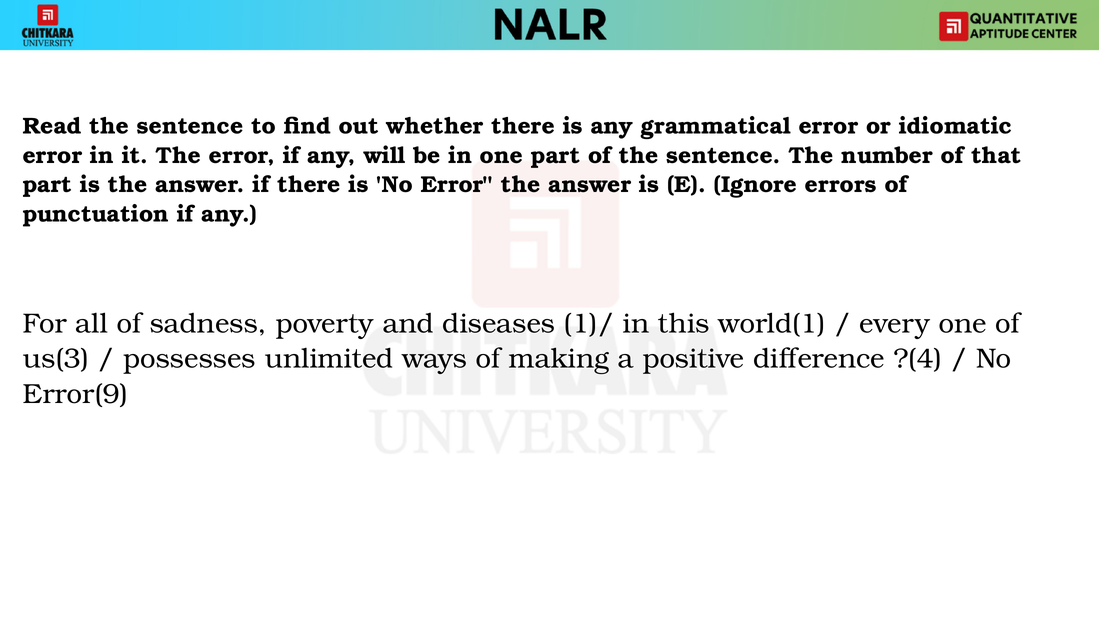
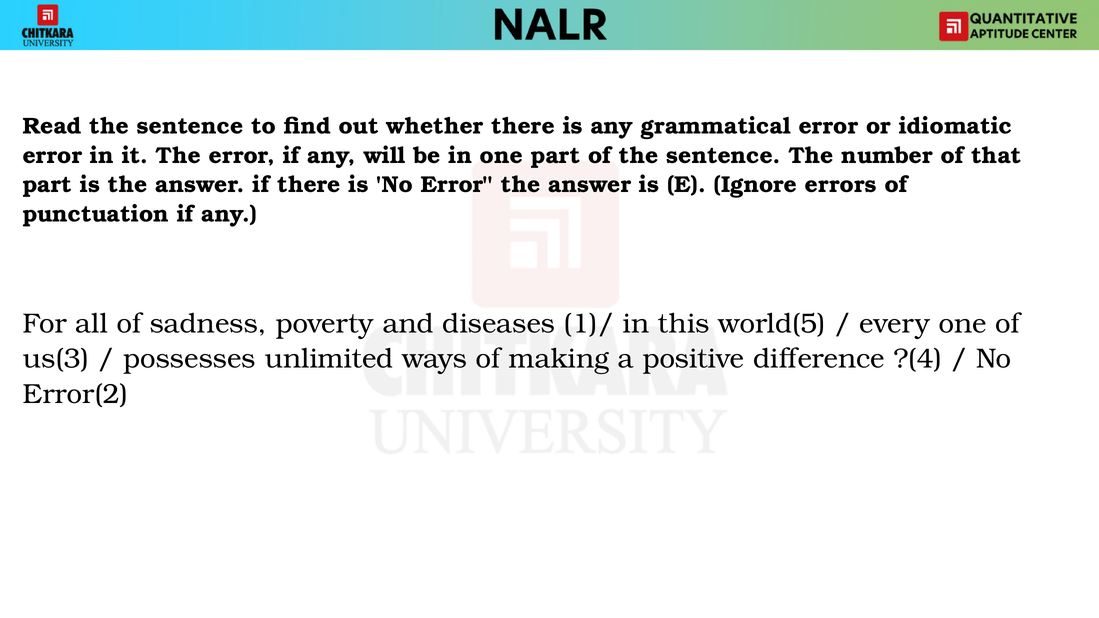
world(1: world(1 -> world(5
Error(9: Error(9 -> Error(2
